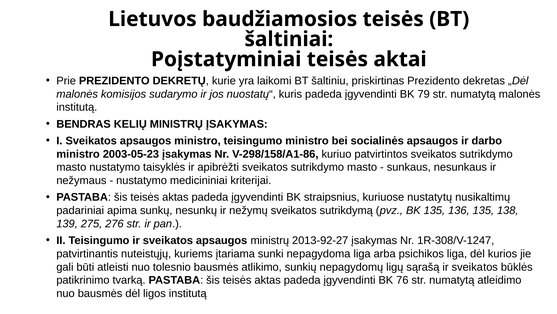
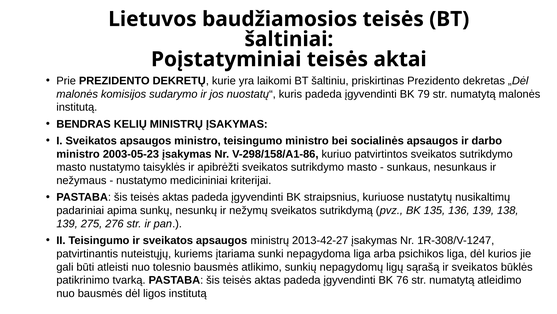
136 135: 135 -> 139
2013-92-27: 2013-92-27 -> 2013-42-27
